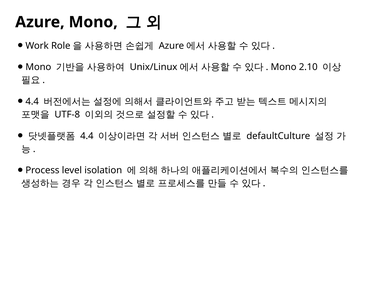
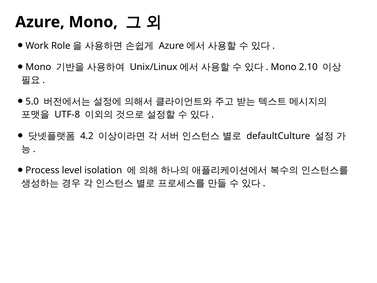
4.4 at (32, 101): 4.4 -> 5.0
4.4 at (87, 136): 4.4 -> 4.2
